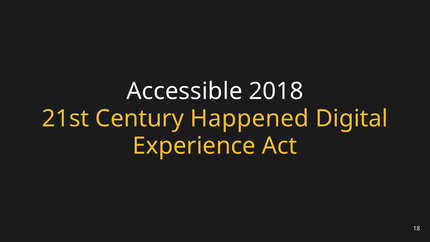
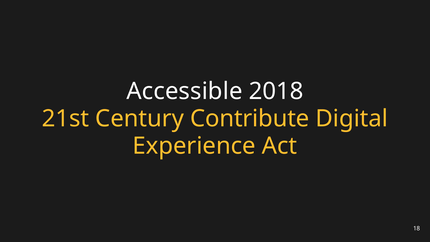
Happened: Happened -> Contribute
